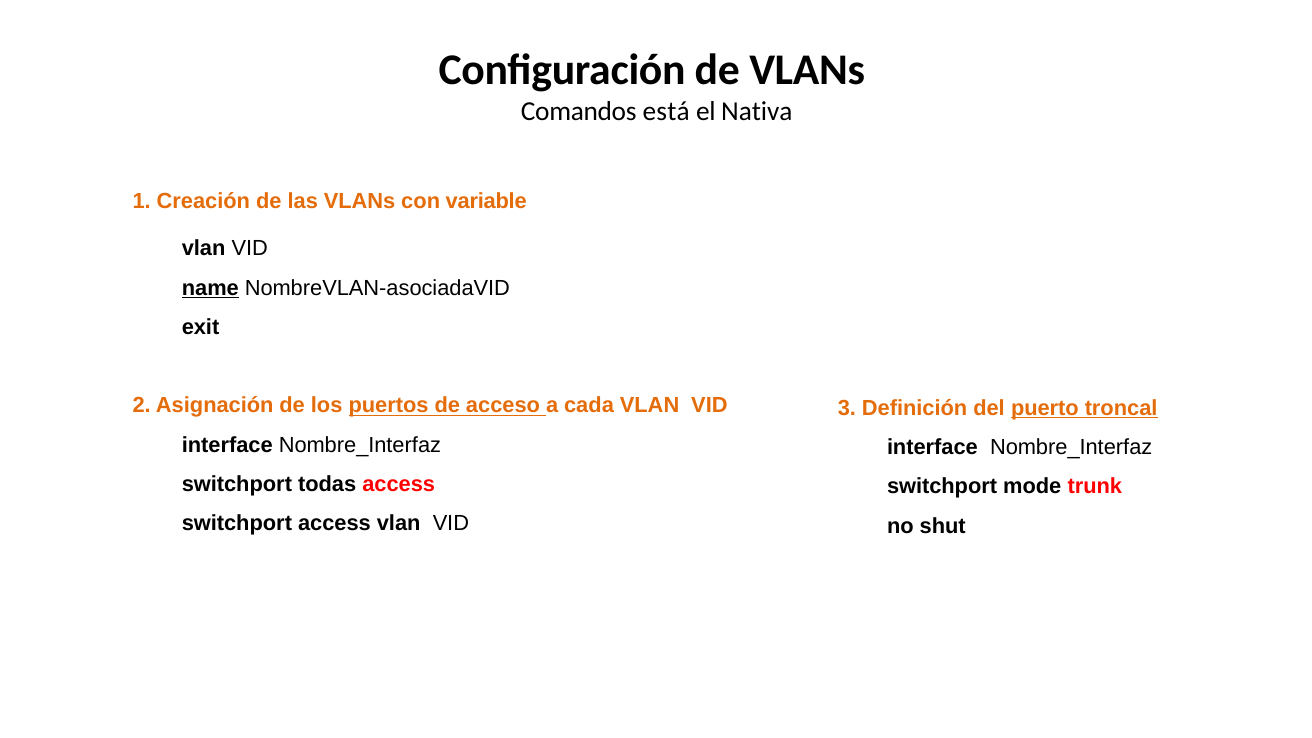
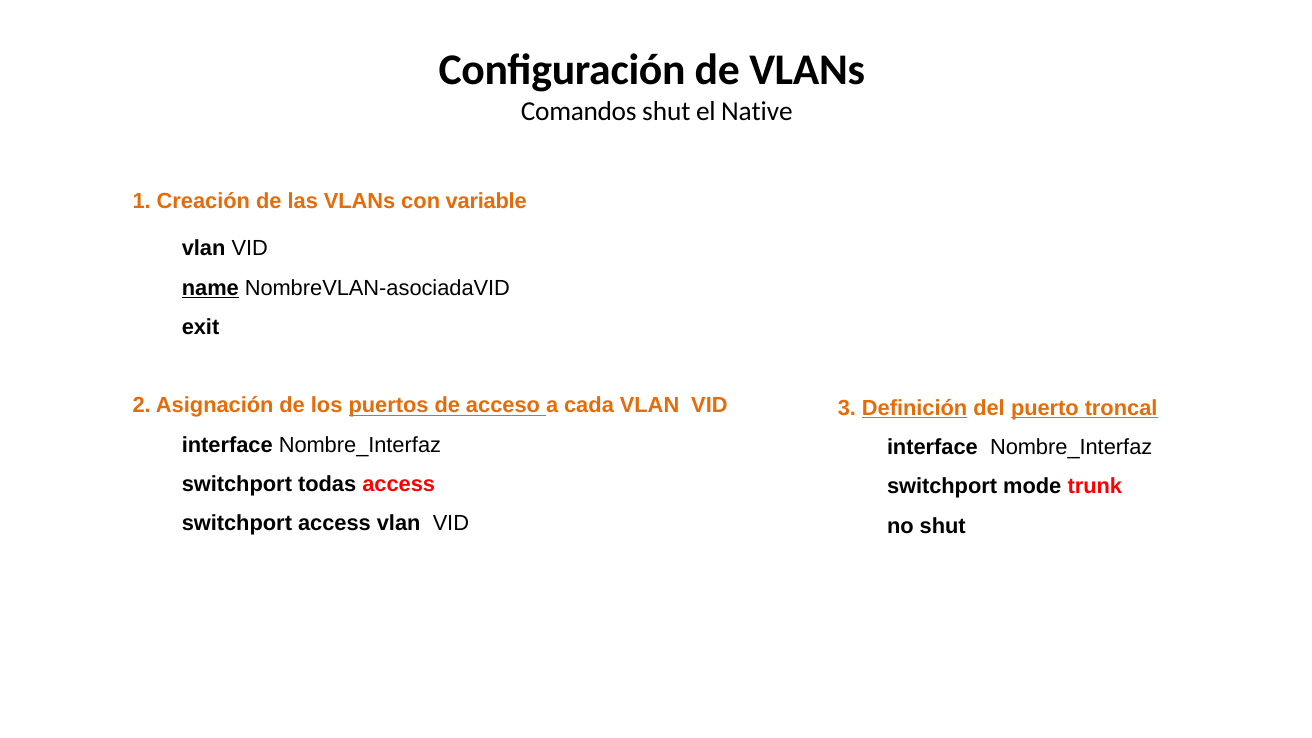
Comandos está: está -> shut
Nativa: Nativa -> Native
Definición underline: none -> present
